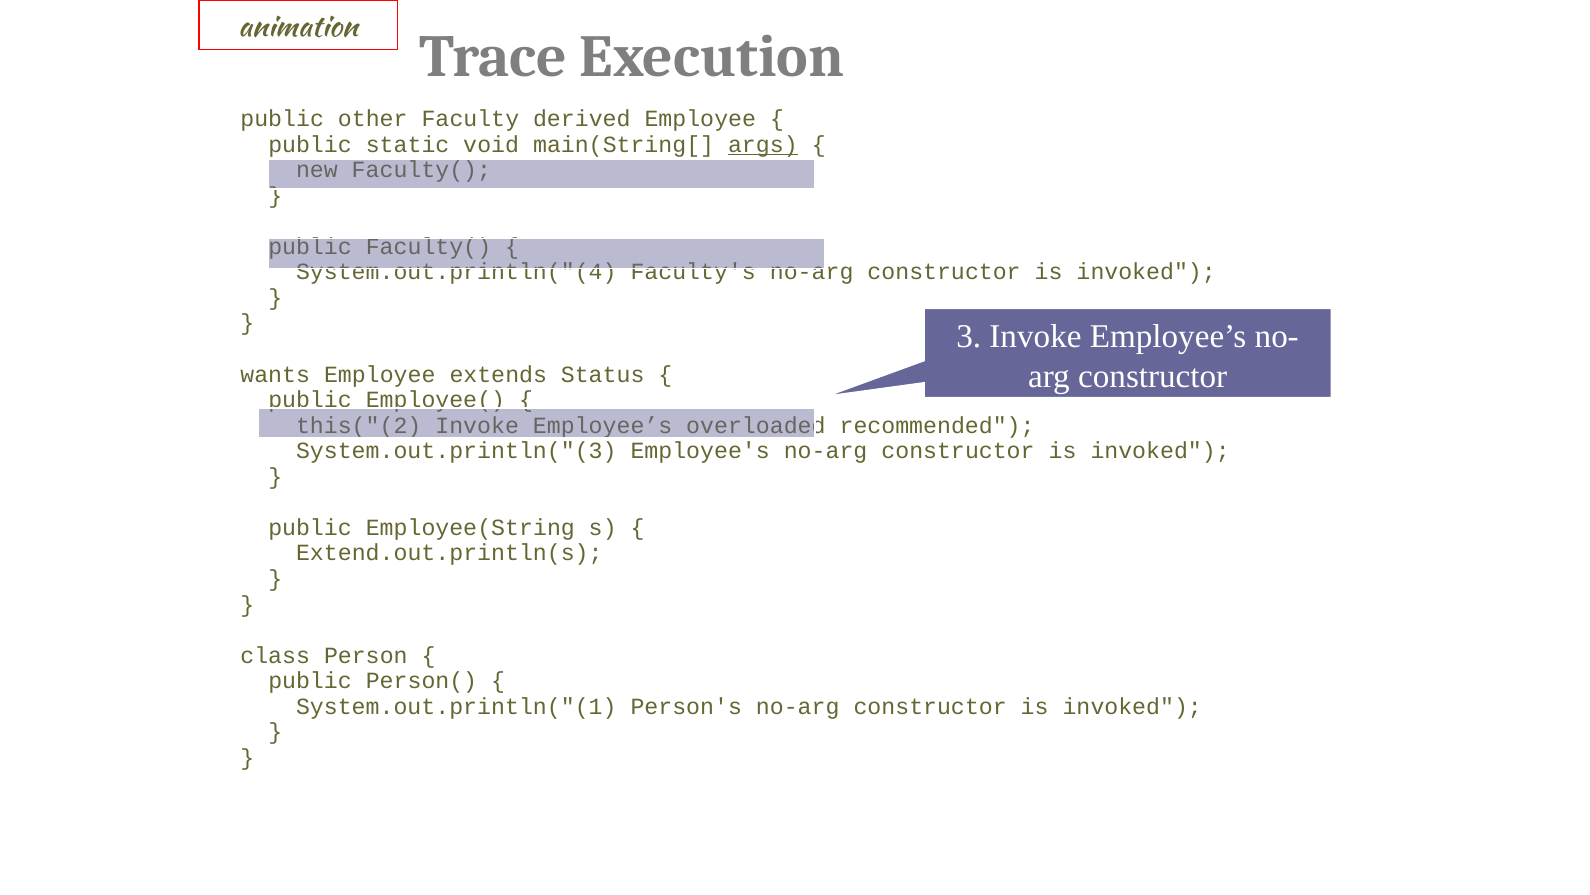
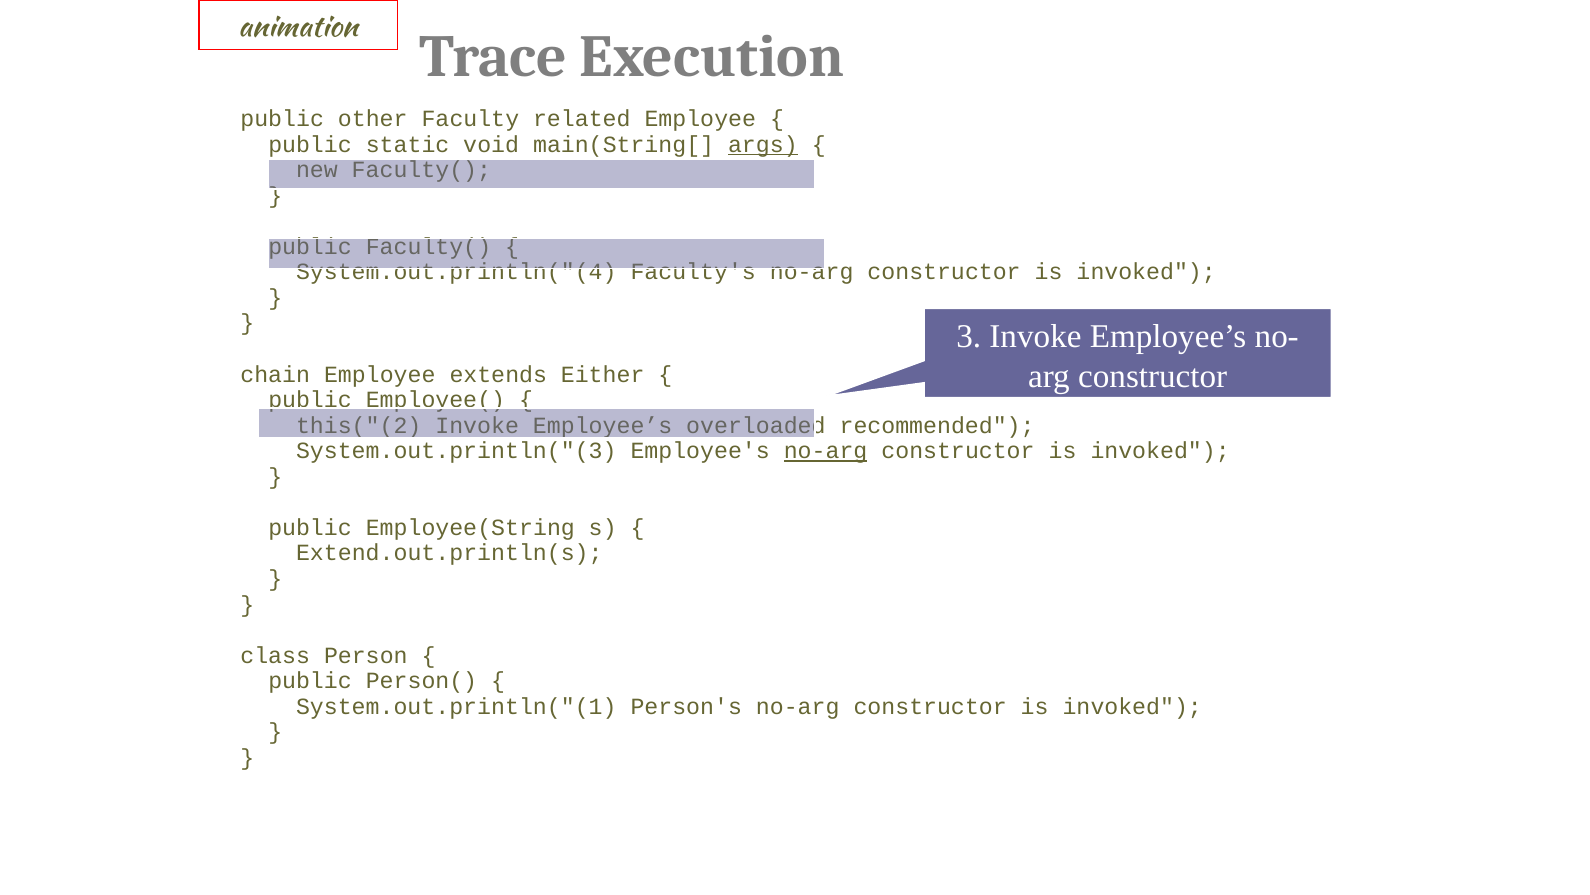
derived: derived -> related
wants: wants -> chain
Status: Status -> Either
no-arg at (826, 451) underline: none -> present
